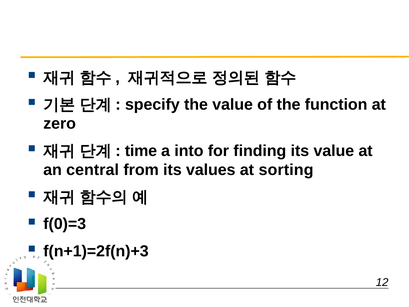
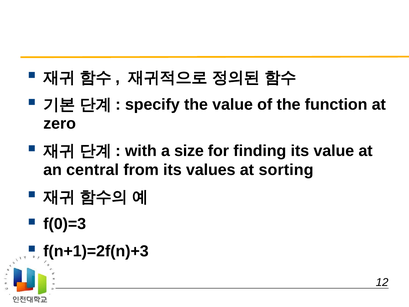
time: time -> with
into: into -> size
